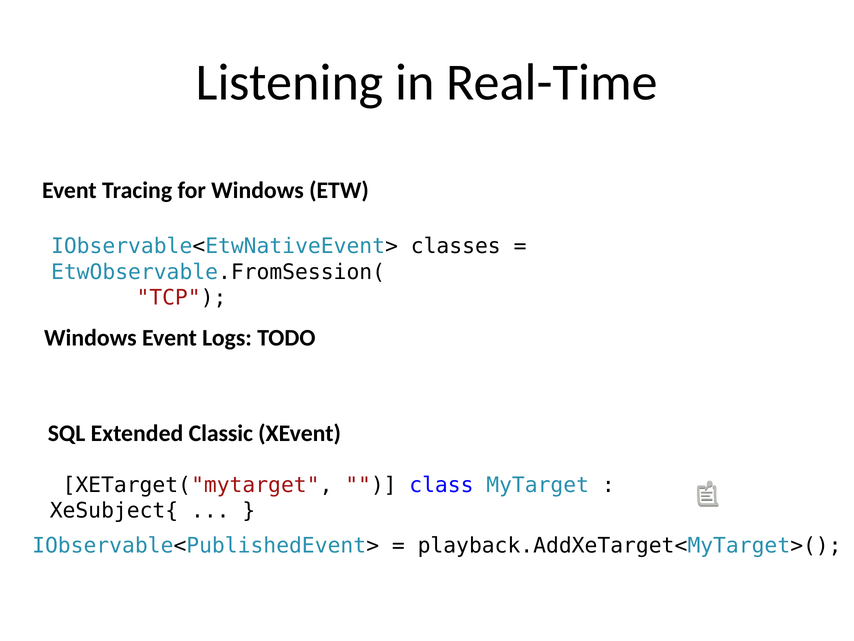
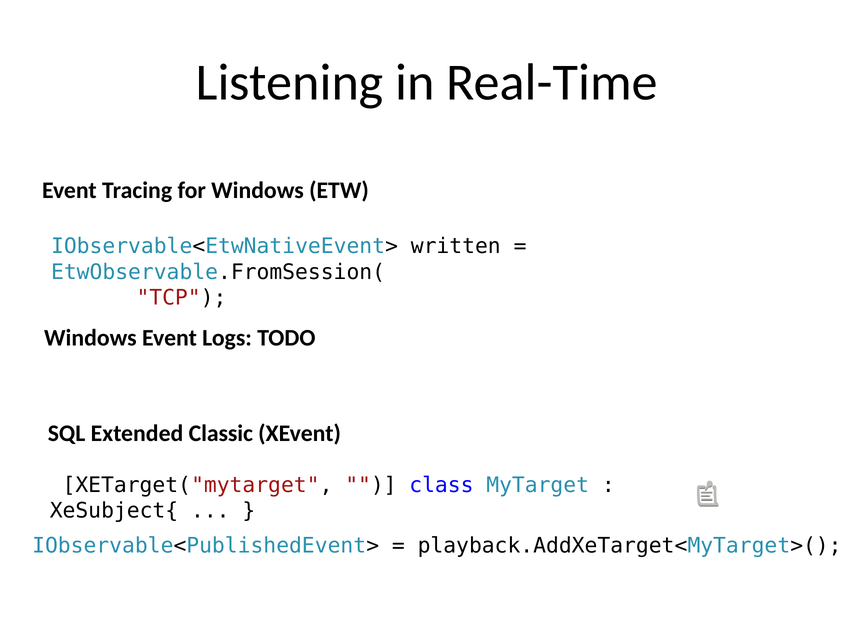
classes: classes -> written
